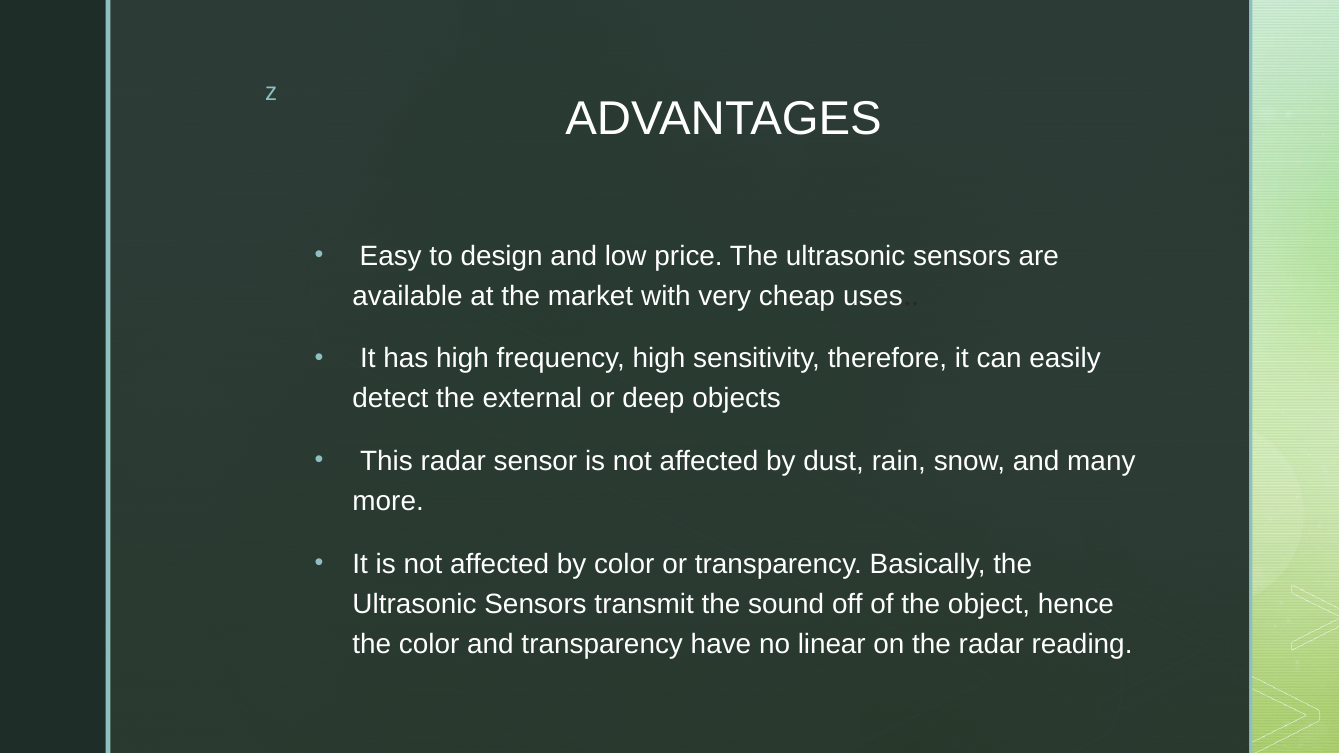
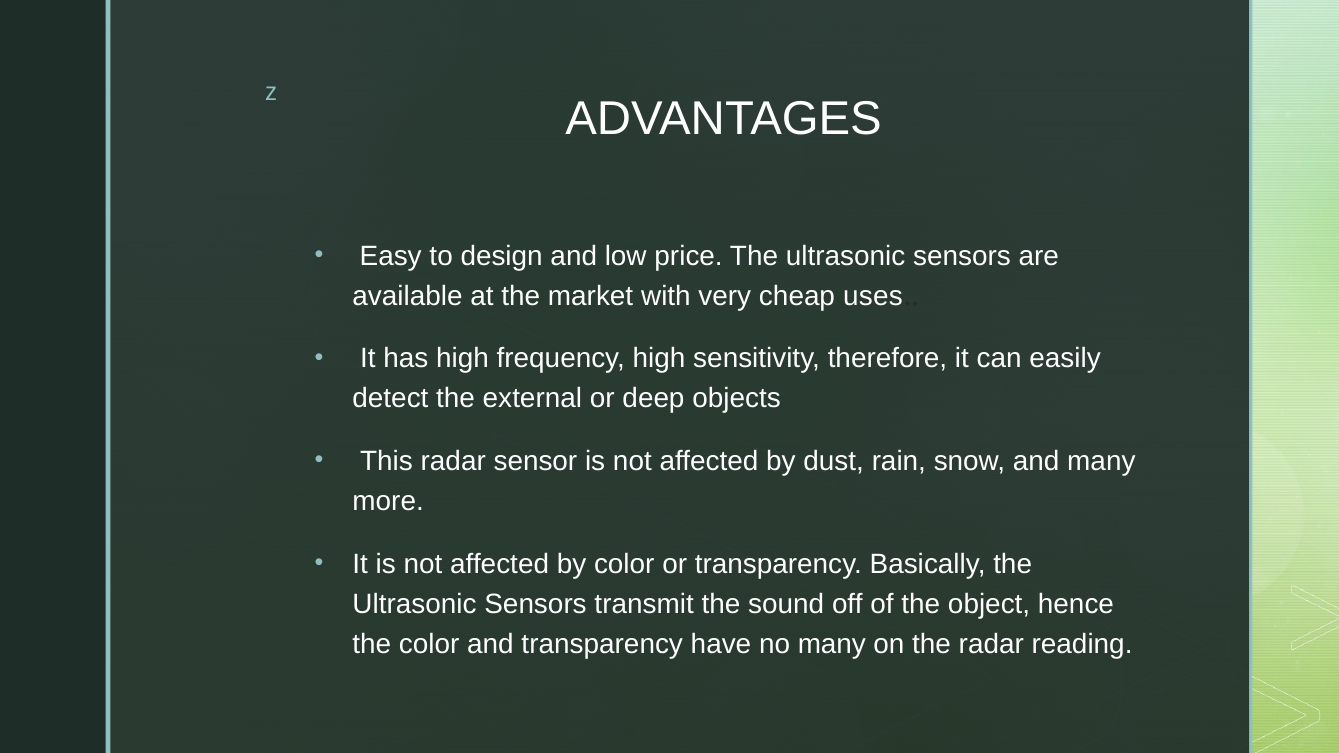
no linear: linear -> many
